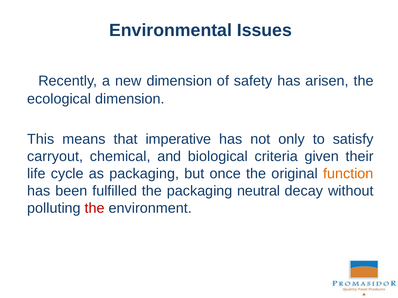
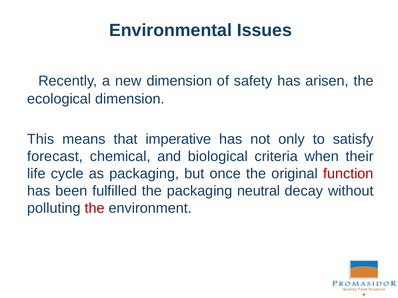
carryout: carryout -> forecast
given: given -> when
function colour: orange -> red
